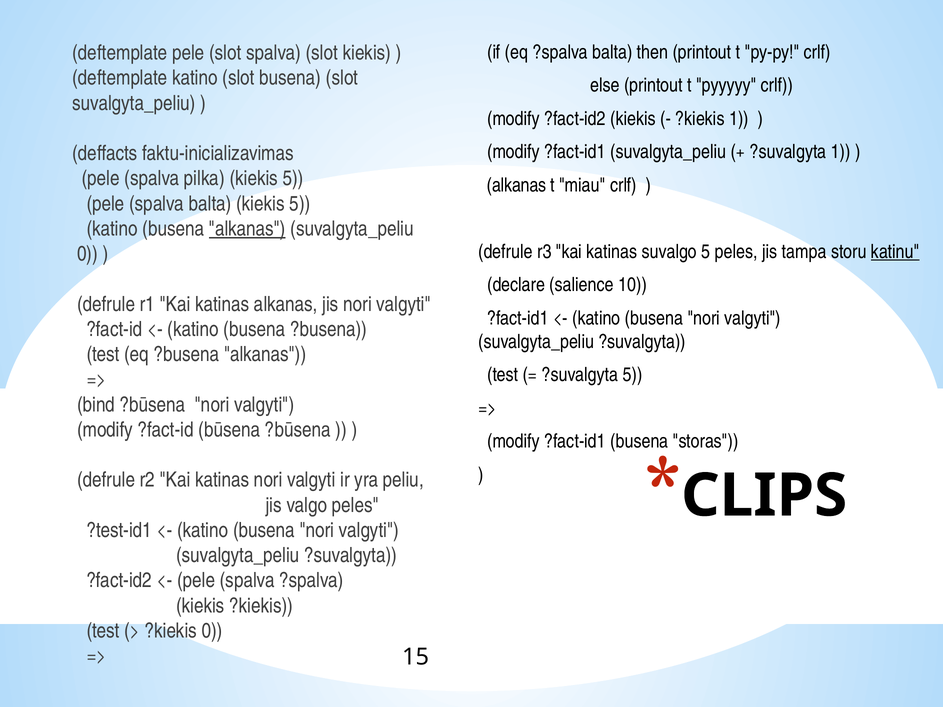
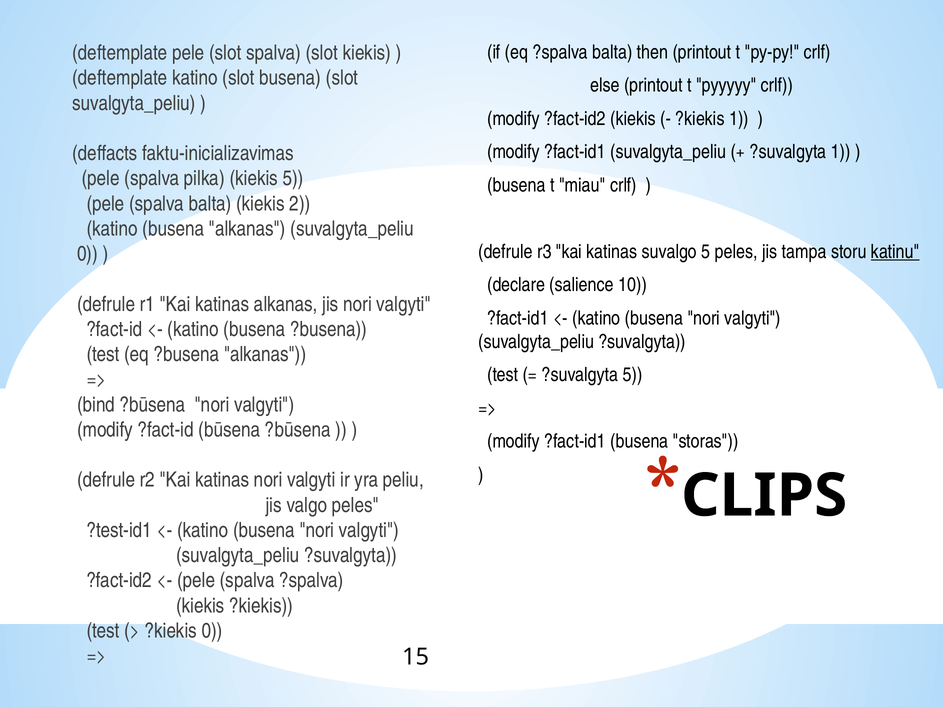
alkanas at (517, 185): alkanas -> busena
balta kiekis 5: 5 -> 2
alkanas at (247, 229) underline: present -> none
